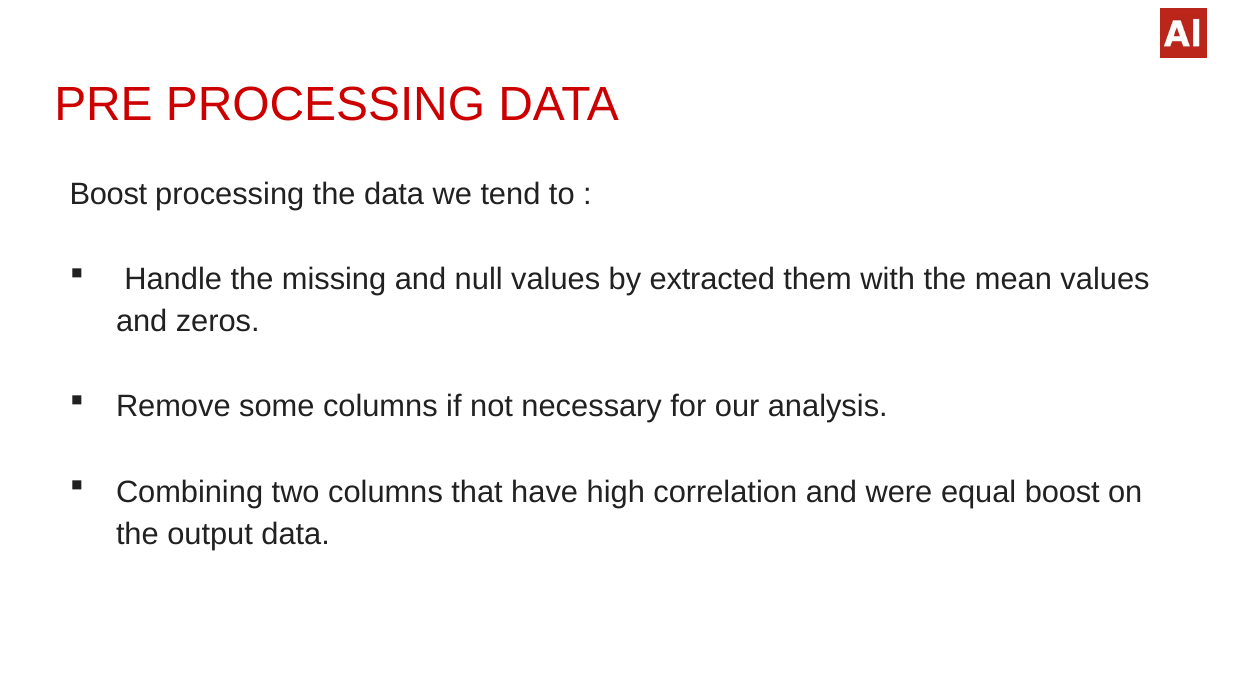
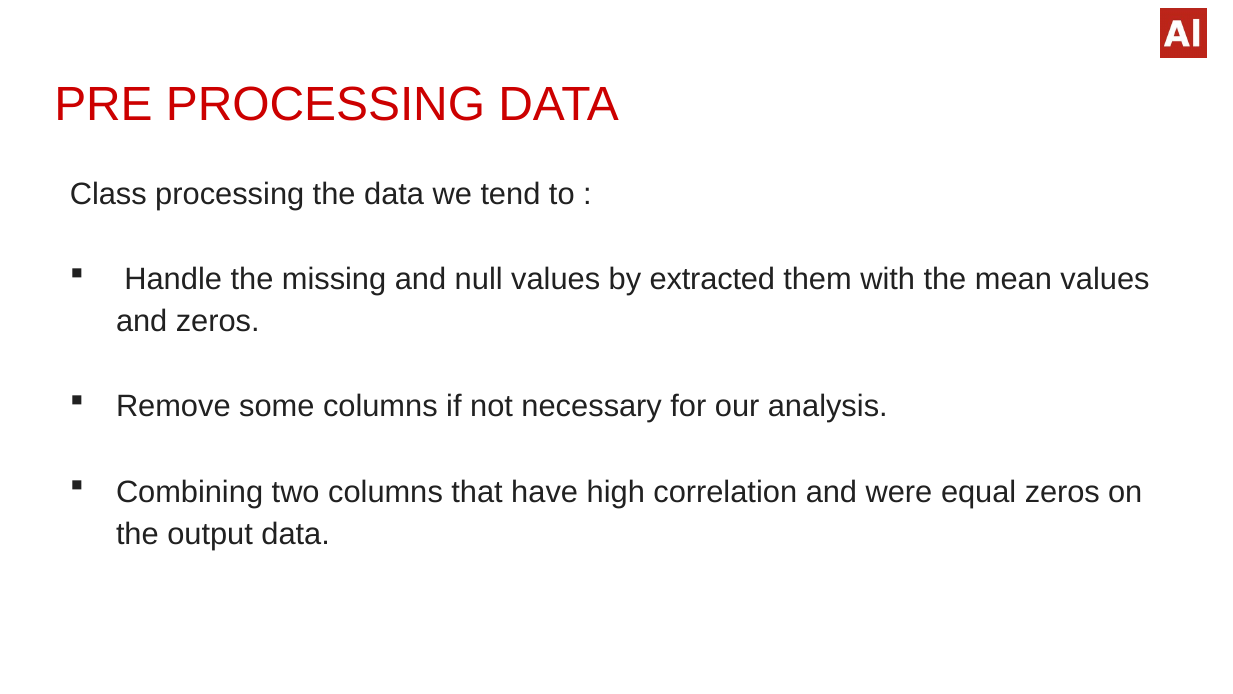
Boost at (108, 194): Boost -> Class
equal boost: boost -> zeros
